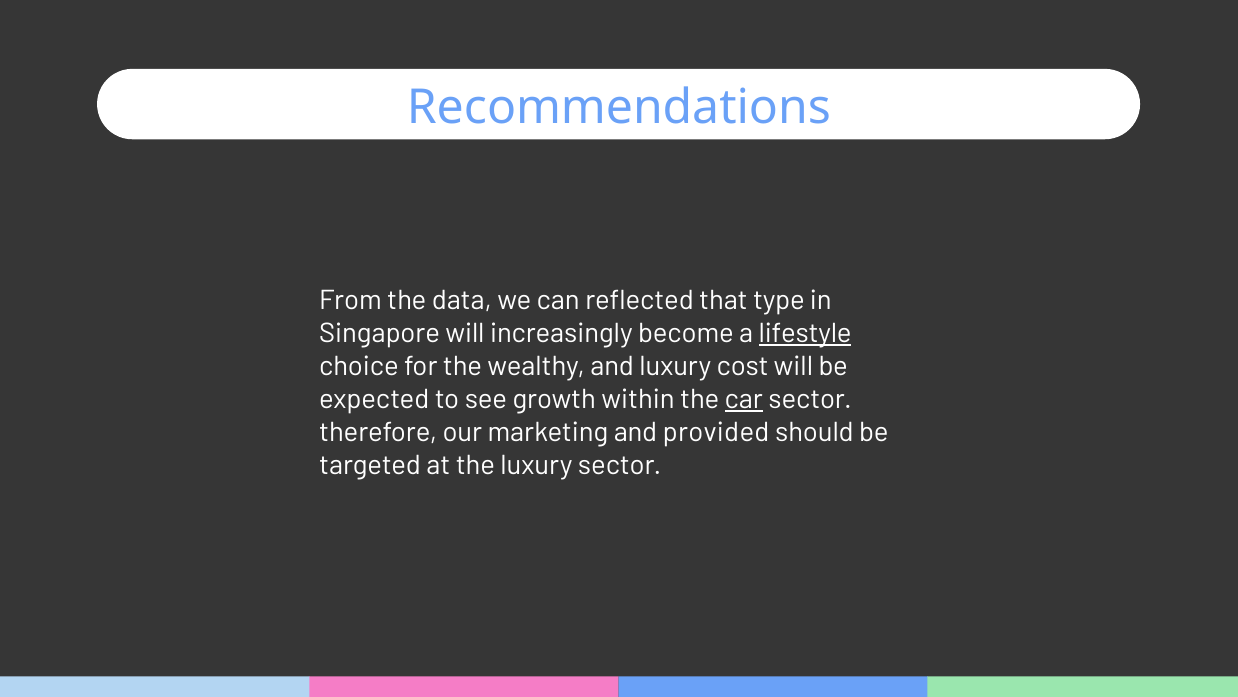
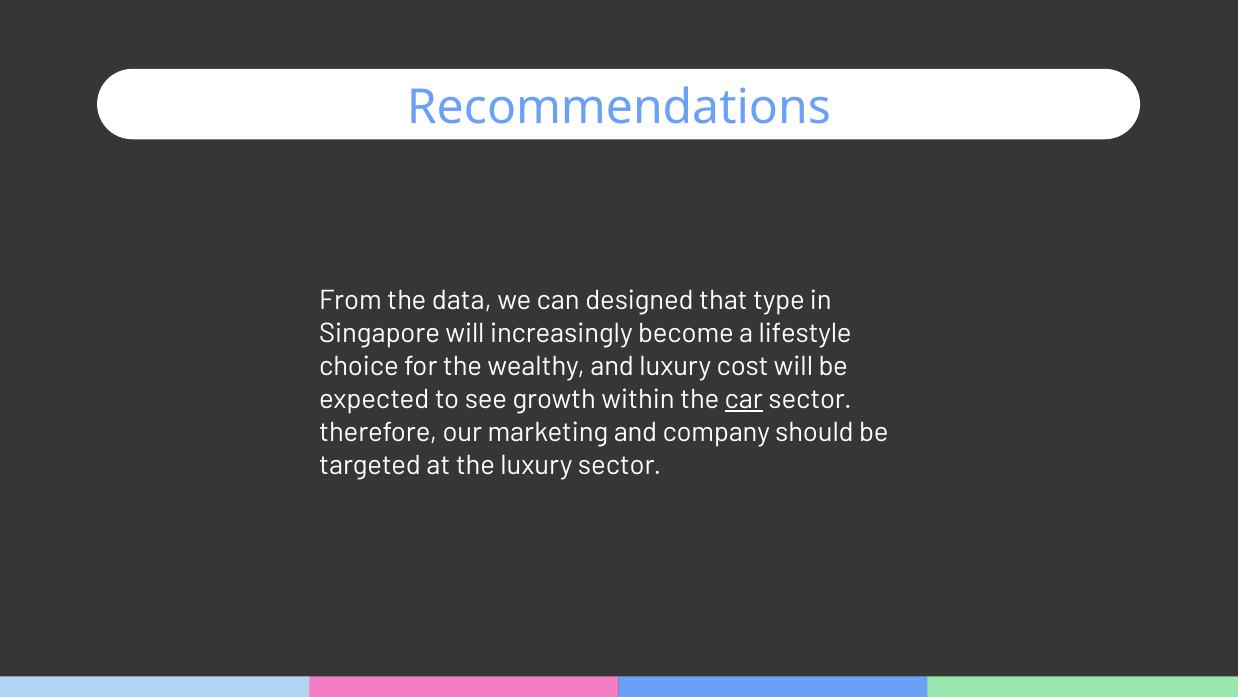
reflected: reflected -> designed
lifestyle underline: present -> none
provided: provided -> company
